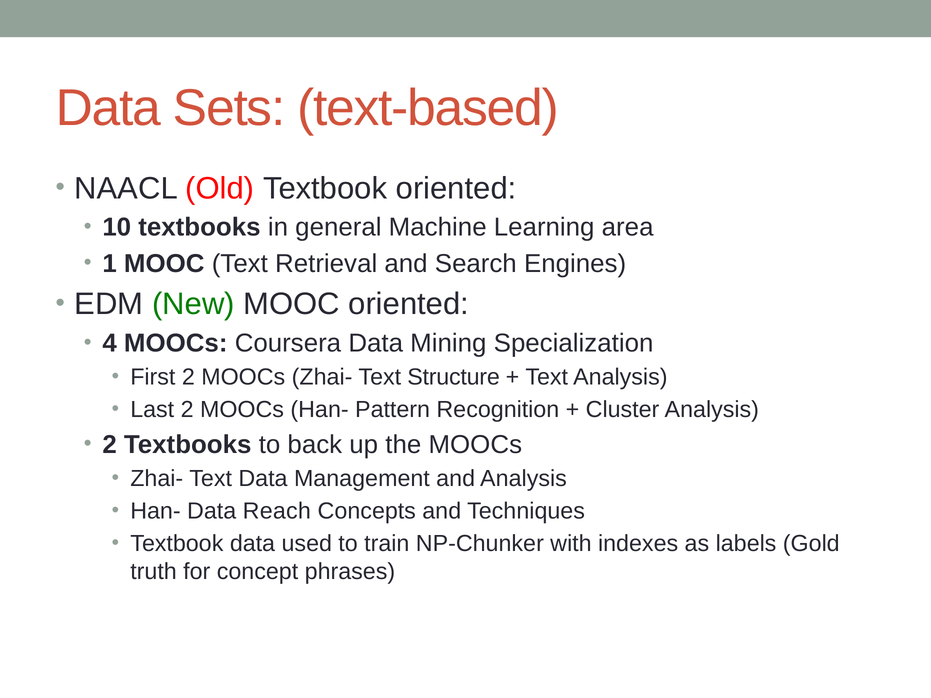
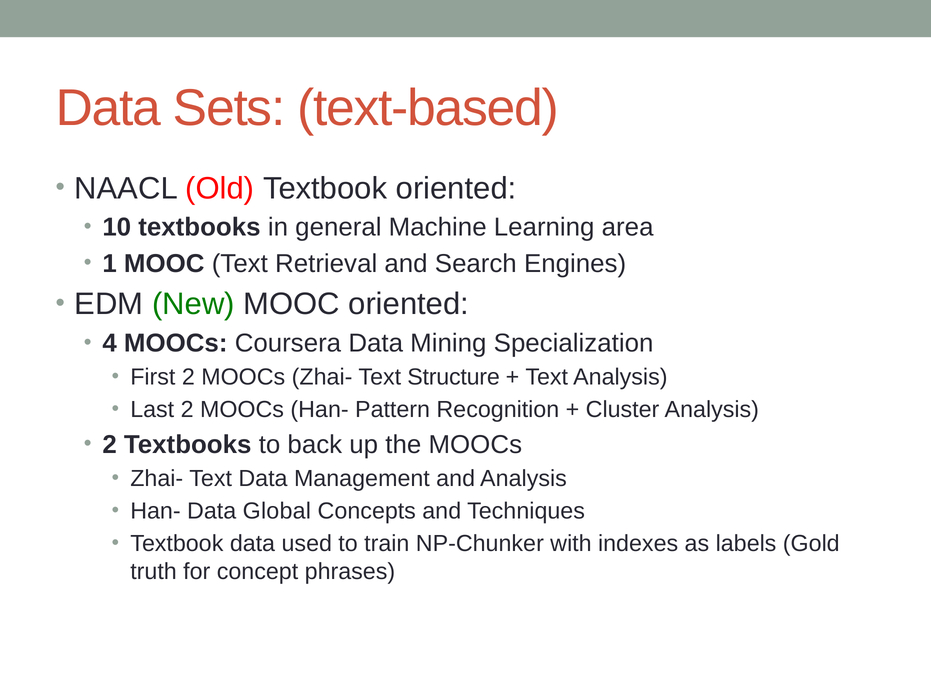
Reach: Reach -> Global
